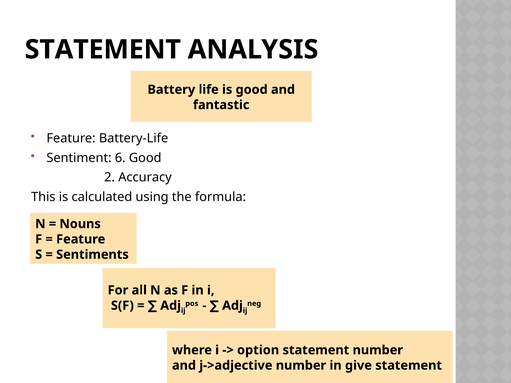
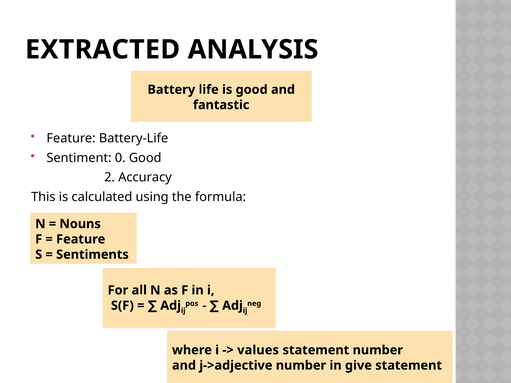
STATEMENT at (103, 50): STATEMENT -> EXTRACTED
6: 6 -> 0
option: option -> values
